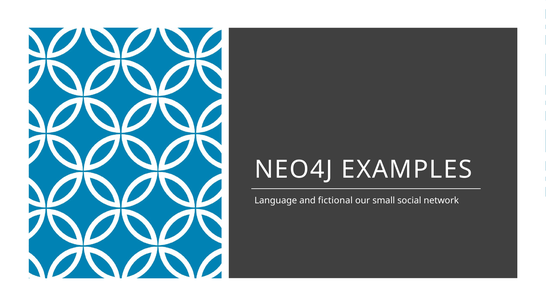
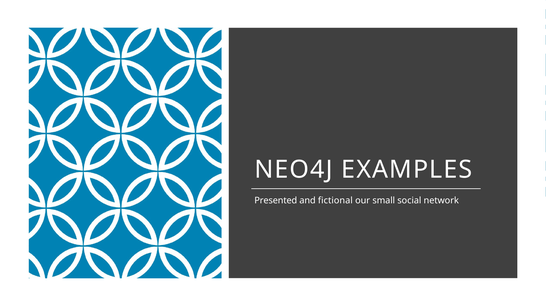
Language: Language -> Presented
